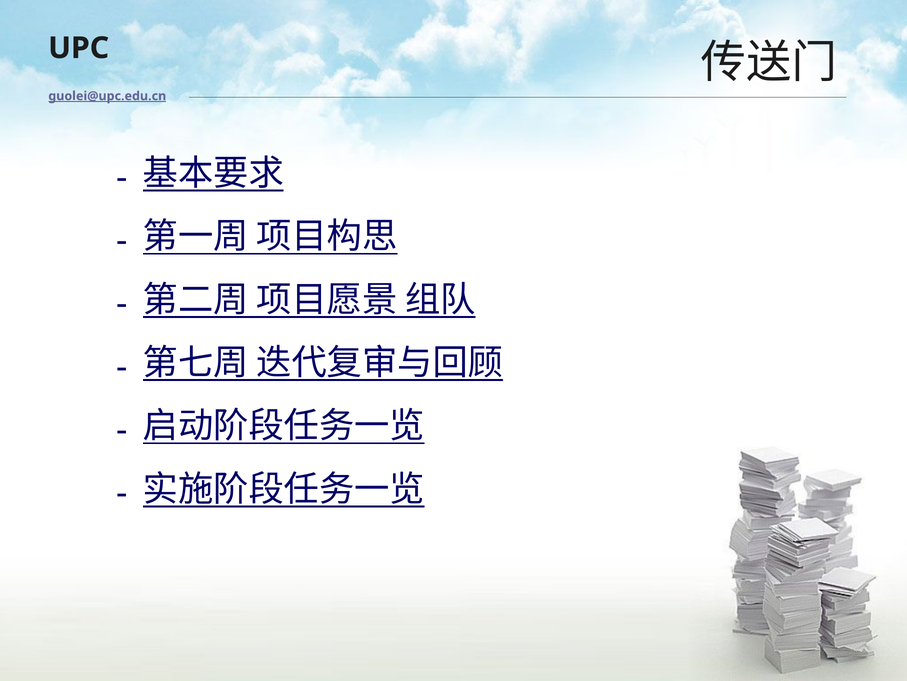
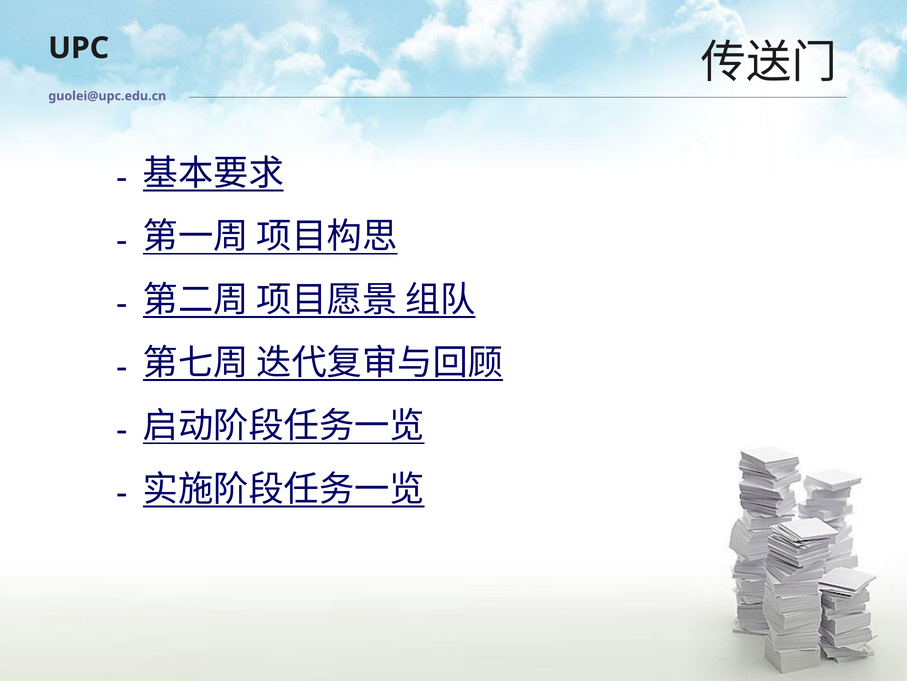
guolei@upc.edu.cn underline: present -> none
